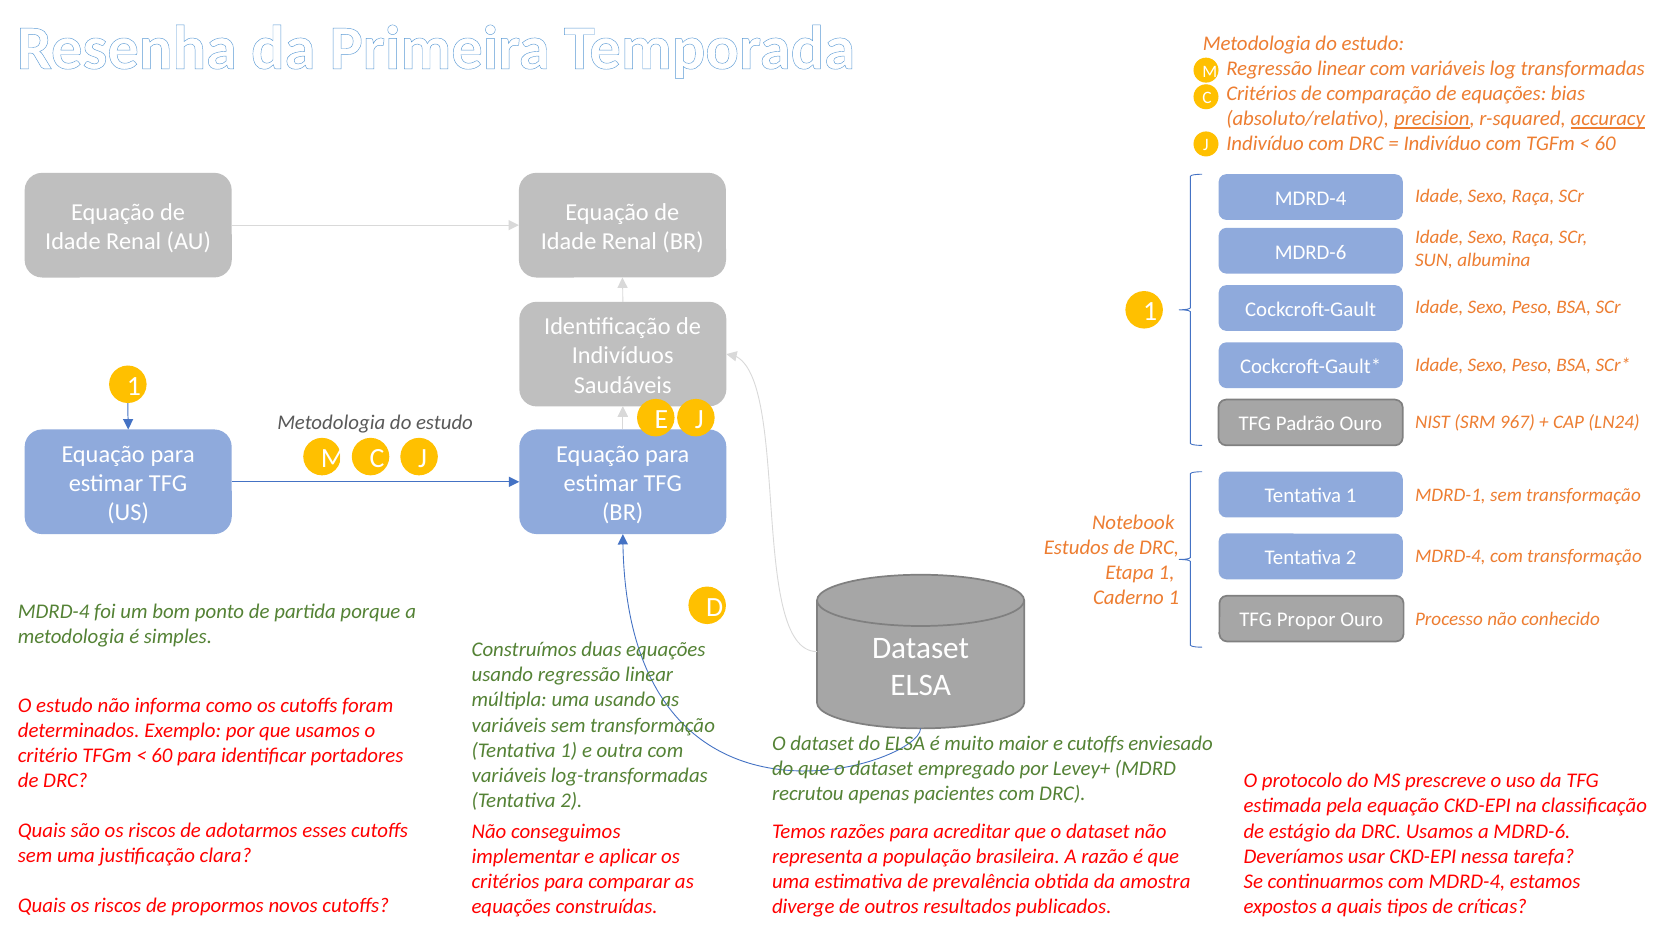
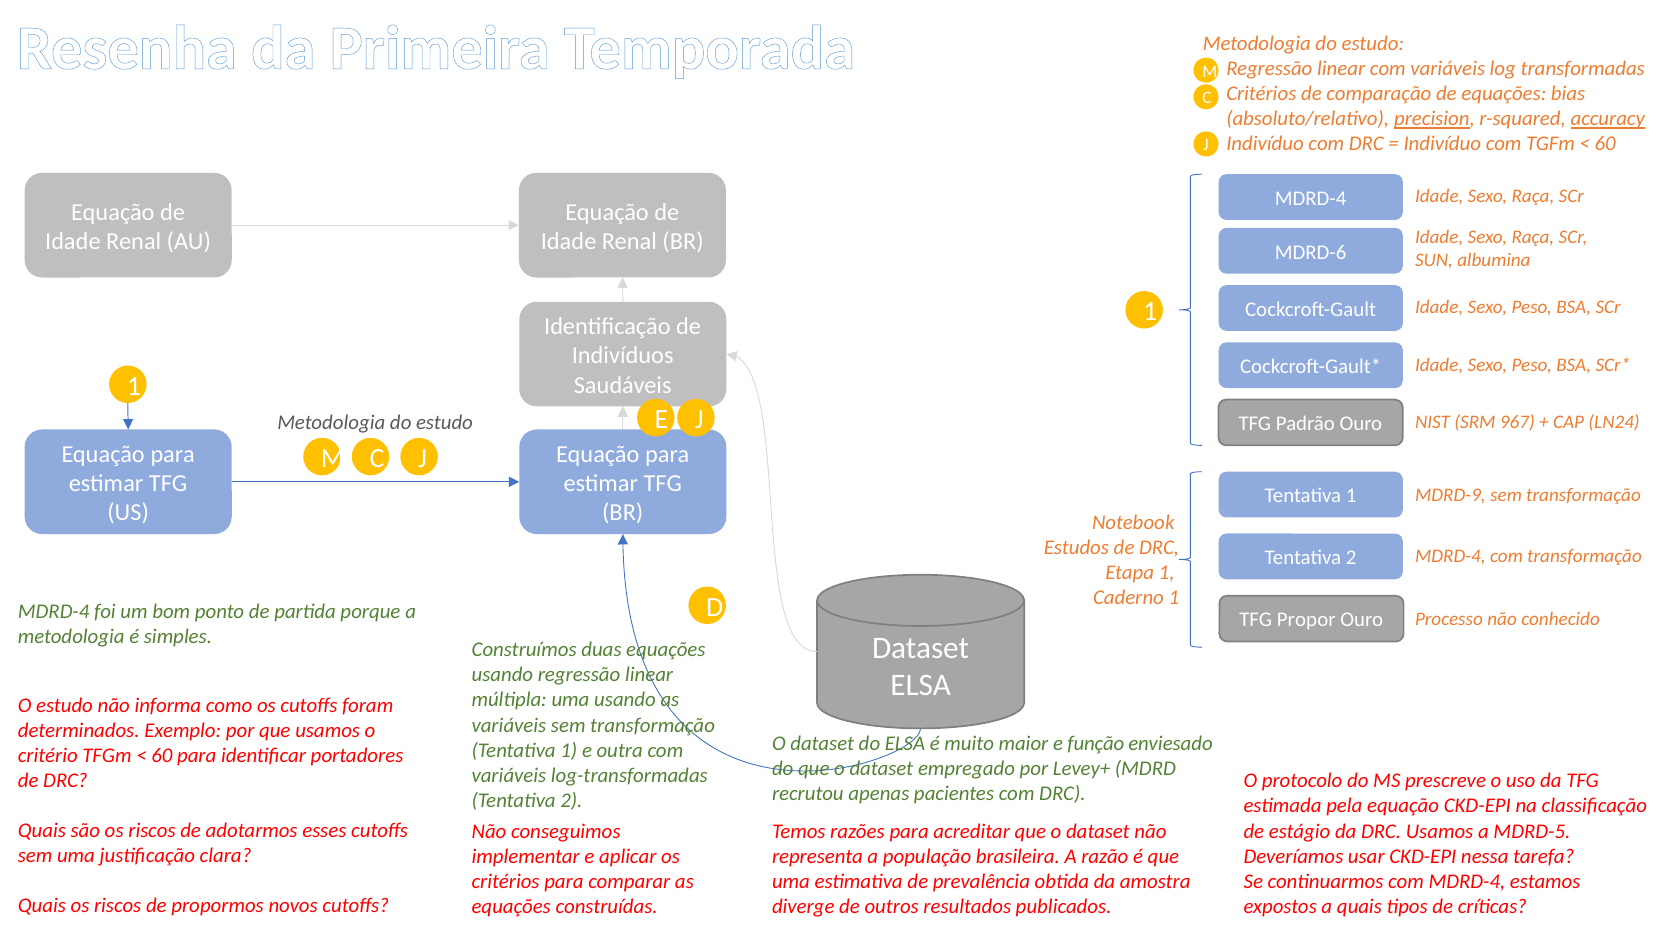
MDRD-1: MDRD-1 -> MDRD-9
e cutoffs: cutoffs -> função
a MDRD-6: MDRD-6 -> MDRD-5
